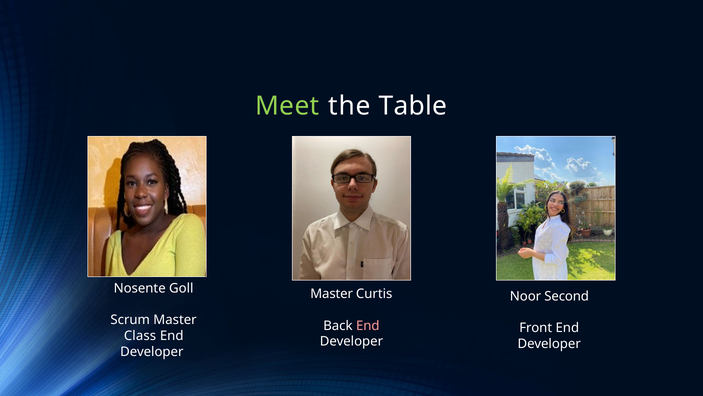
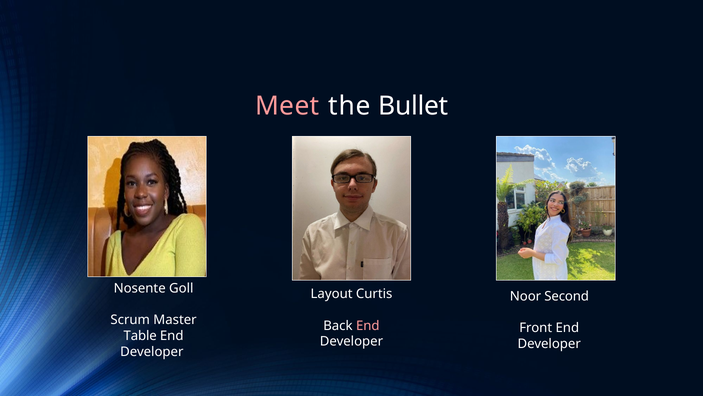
Meet colour: light green -> pink
Table: Table -> Bullet
Master at (332, 294): Master -> Layout
Class: Class -> Table
